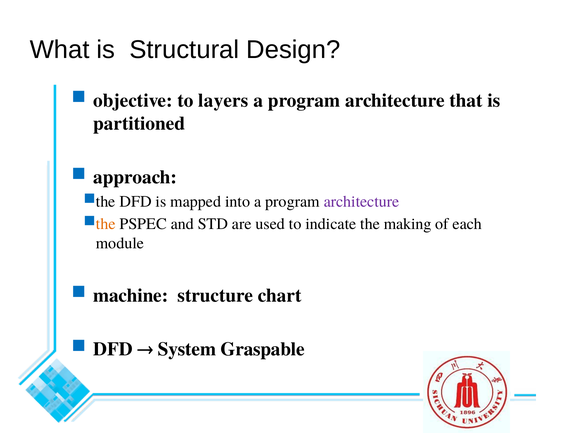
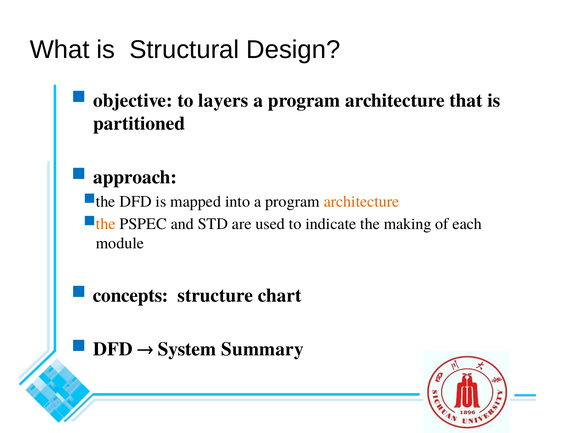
architecture at (362, 201) colour: purple -> orange
machine: machine -> concepts
Graspable: Graspable -> Summary
